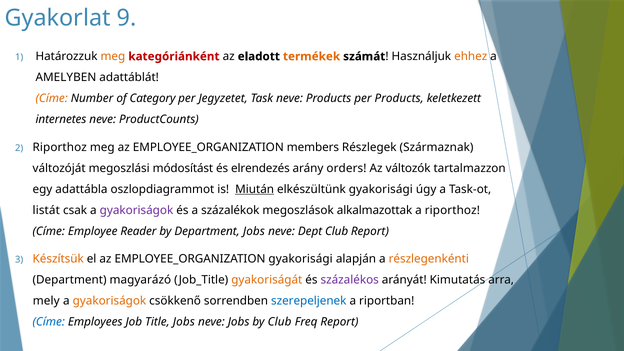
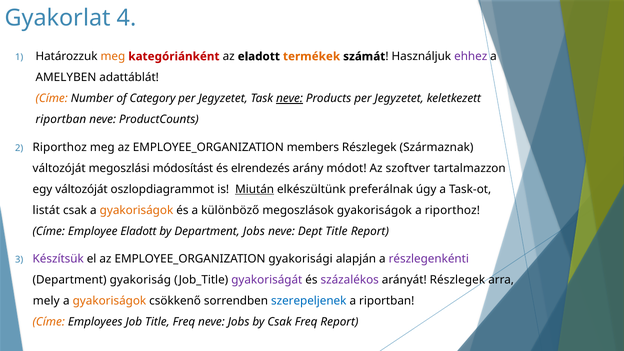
9: 9 -> 4
ehhez colour: orange -> purple
neve at (290, 99) underline: none -> present
Products per Products: Products -> Jegyzetet
internetes at (61, 120): internetes -> riportban
orders: orders -> módot
változók: változók -> szoftver
egy adattábla: adattábla -> változóját
elkészültünk gyakorisági: gyakorisági -> preferálnak
gyakoriságok at (136, 210) colour: purple -> orange
százalékok: százalékok -> különböző
megoszlások alkalmazottak: alkalmazottak -> gyakoriságok
Employee Reader: Reader -> Eladott
Dept Club: Club -> Title
Készítsük colour: orange -> purple
részlegenkénti colour: orange -> purple
magyarázó: magyarázó -> gyakoriság
gyakoriságát colour: orange -> purple
arányát Kimutatás: Kimutatás -> Részlegek
Címe at (49, 322) colour: blue -> orange
Title Jobs: Jobs -> Freq
by Club: Club -> Csak
